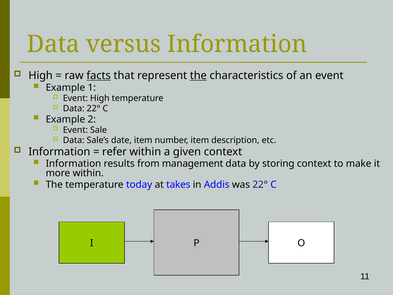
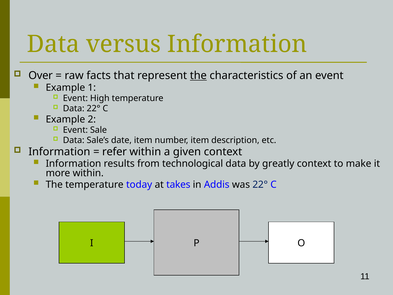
High at (41, 76): High -> Over
facts underline: present -> none
management: management -> technological
storing: storing -> greatly
